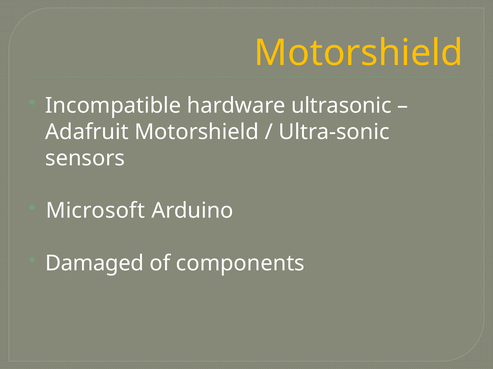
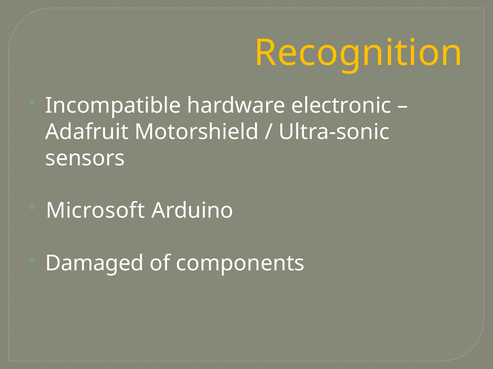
Motorshield at (359, 53): Motorshield -> Recognition
ultrasonic: ultrasonic -> electronic
